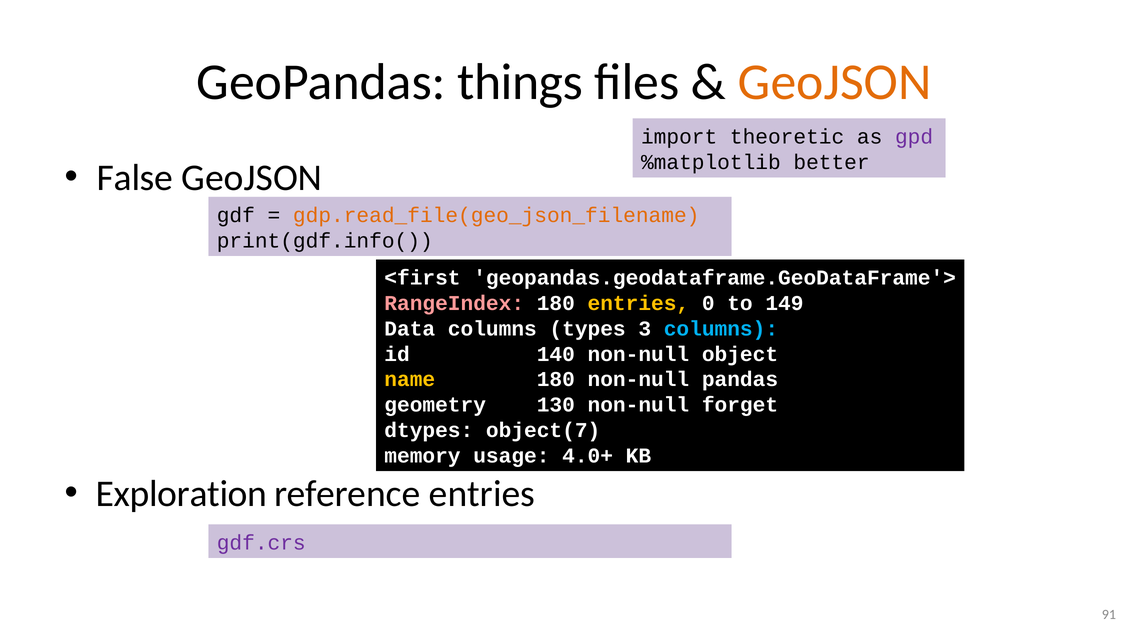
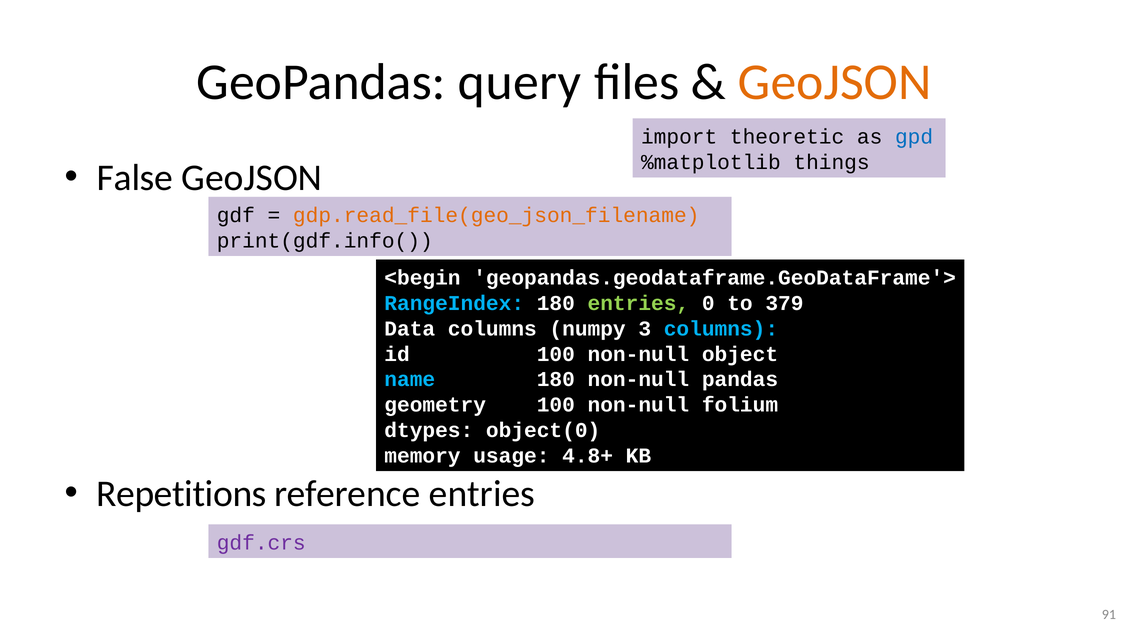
things: things -> query
gpd colour: purple -> blue
better: better -> things
<first: <first -> <begin
RangeIndex colour: pink -> light blue
entries at (638, 303) colour: yellow -> light green
149: 149 -> 379
types: types -> numpy
id 140: 140 -> 100
name colour: yellow -> light blue
geometry 130: 130 -> 100
forget: forget -> folium
object(7: object(7 -> object(0
4.0+: 4.0+ -> 4.8+
Exploration: Exploration -> Repetitions
